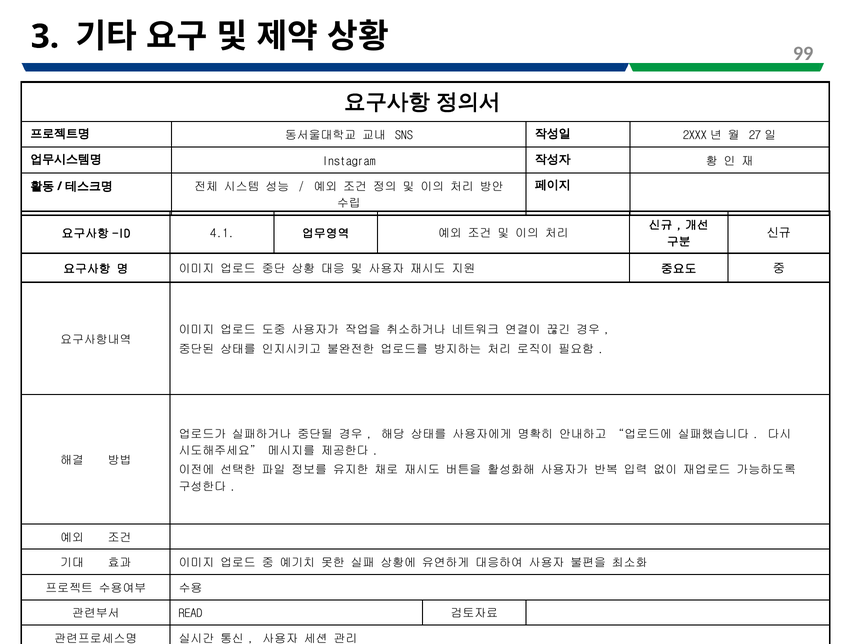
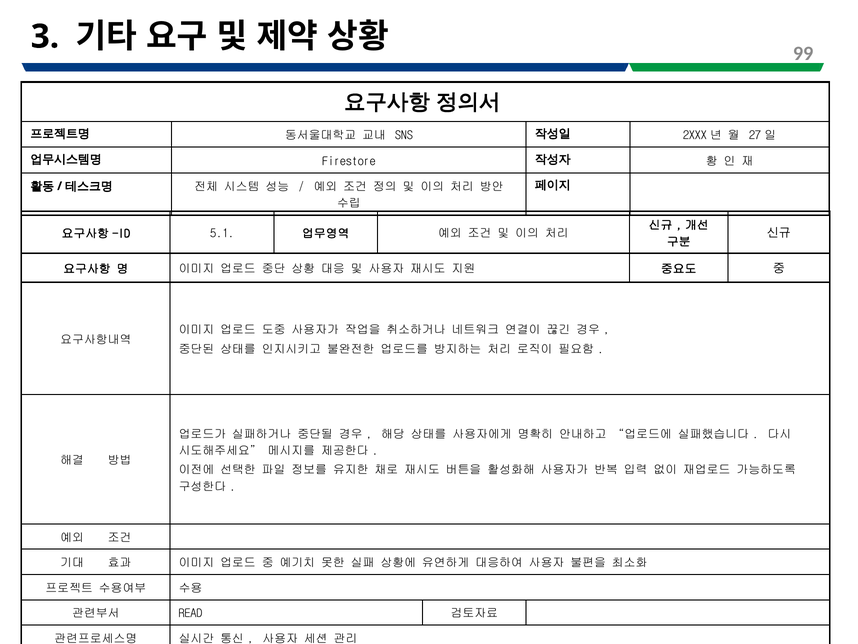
Instagram: Instagram -> Firestore
4.1: 4.1 -> 5.1
